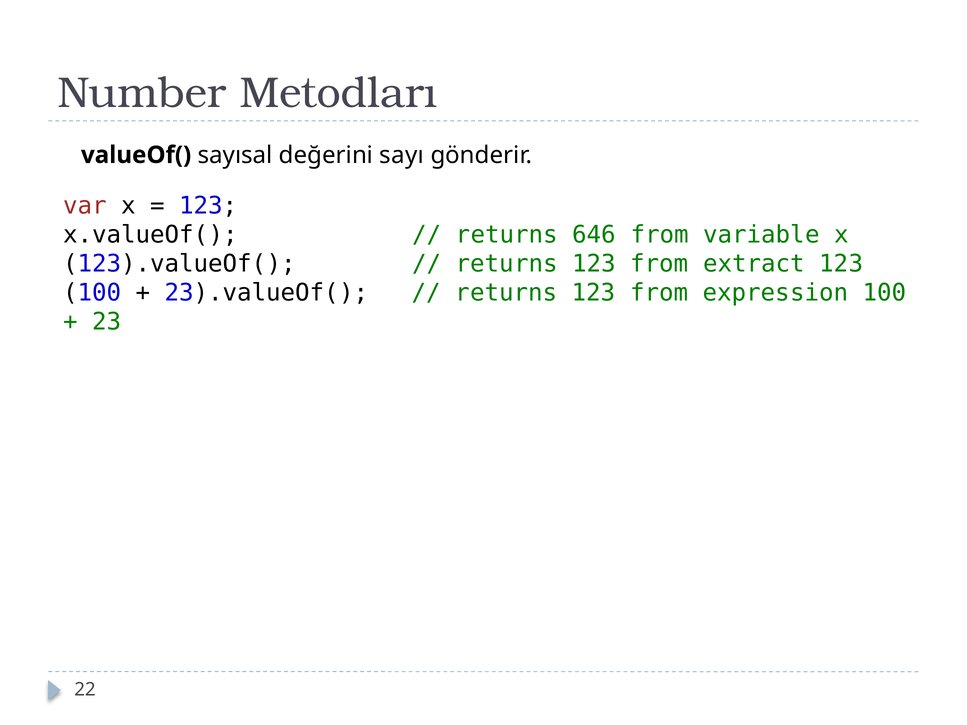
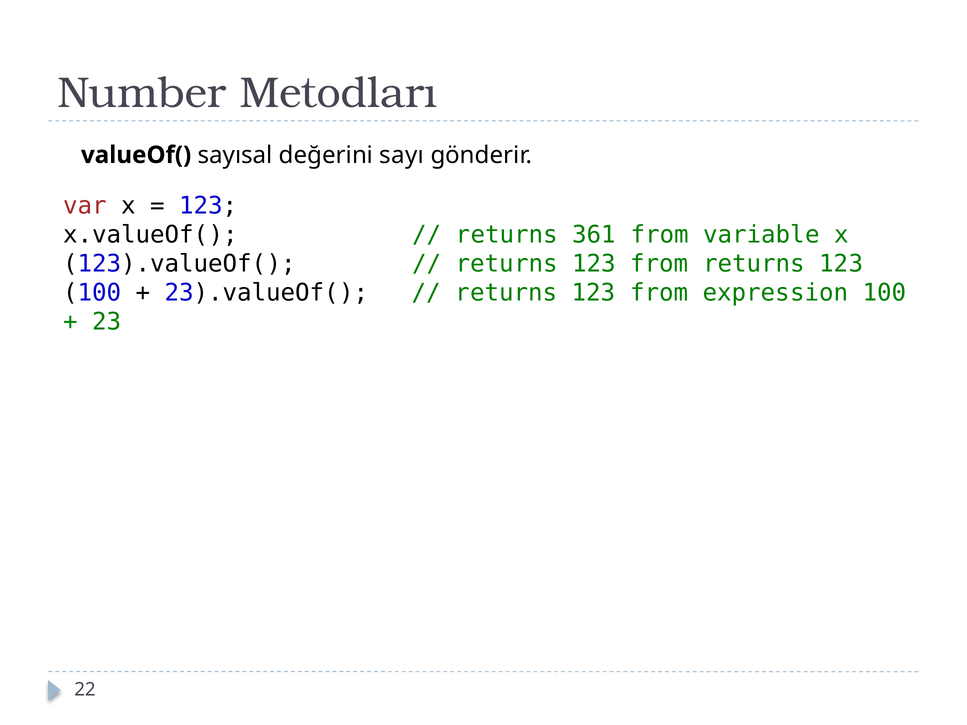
646: 646 -> 361
from extract: extract -> returns
